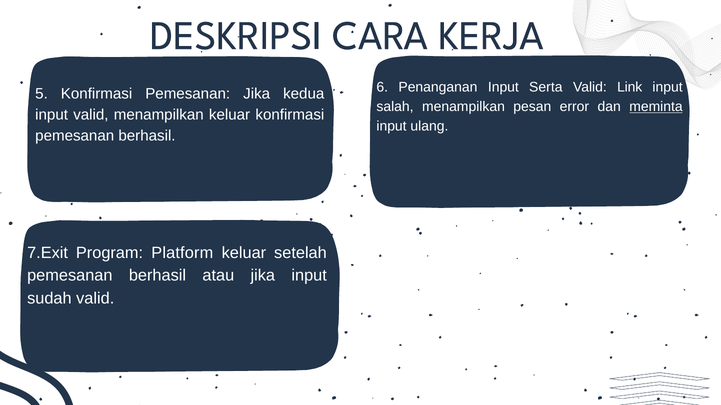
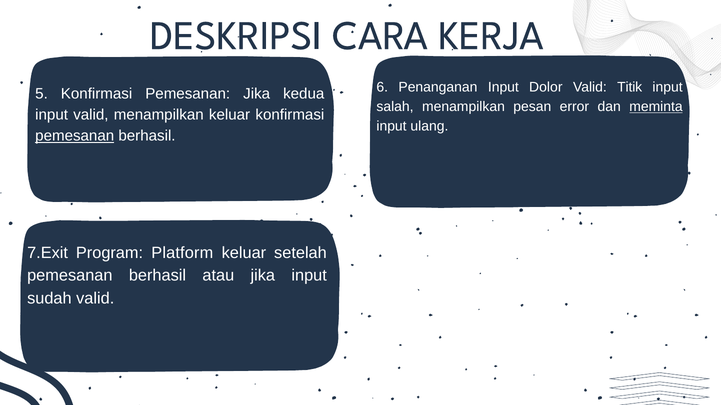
Input Serta: Serta -> Dolor
Link: Link -> Titik
pemesanan at (75, 136) underline: none -> present
